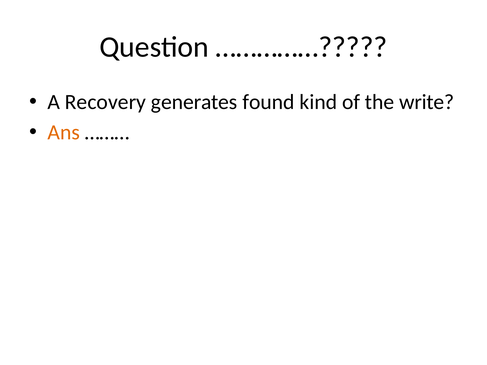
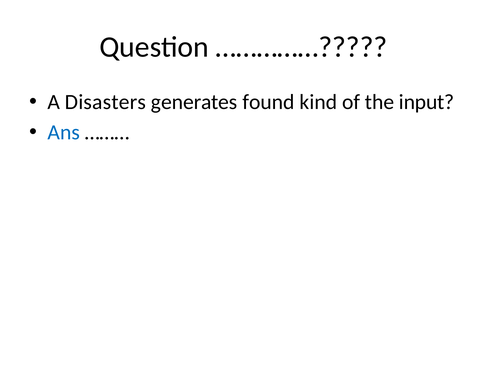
Recovery: Recovery -> Disasters
write: write -> input
Ans colour: orange -> blue
